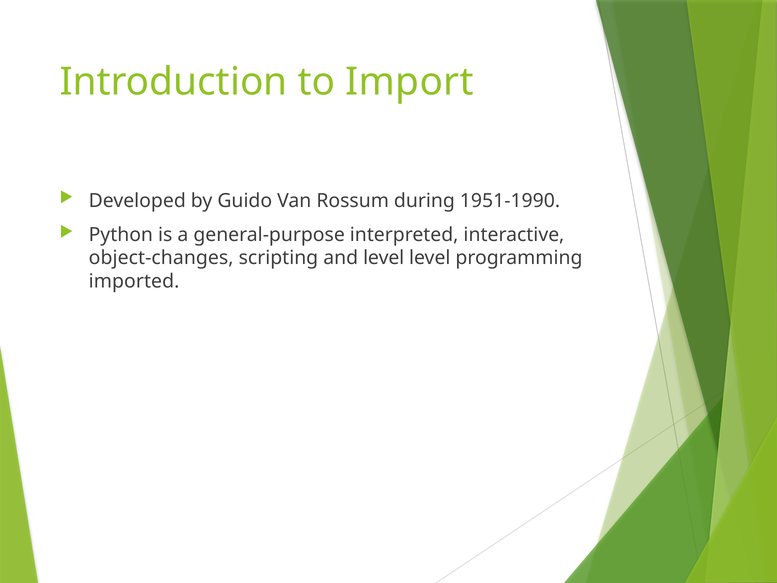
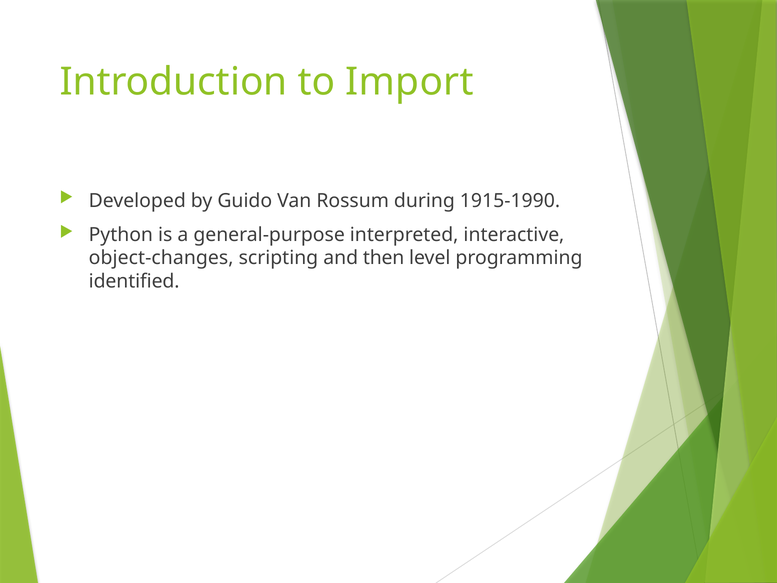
1951-1990: 1951-1990 -> 1915-1990
and level: level -> then
imported: imported -> identified
